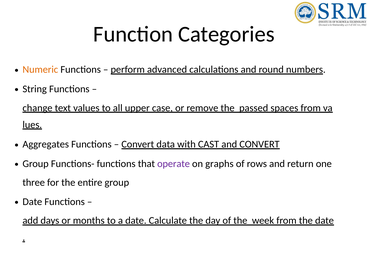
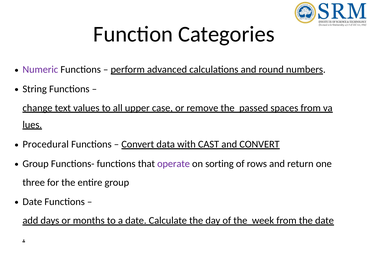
Numeric colour: orange -> purple
Aggregates: Aggregates -> Procedural
graphs: graphs -> sorting
